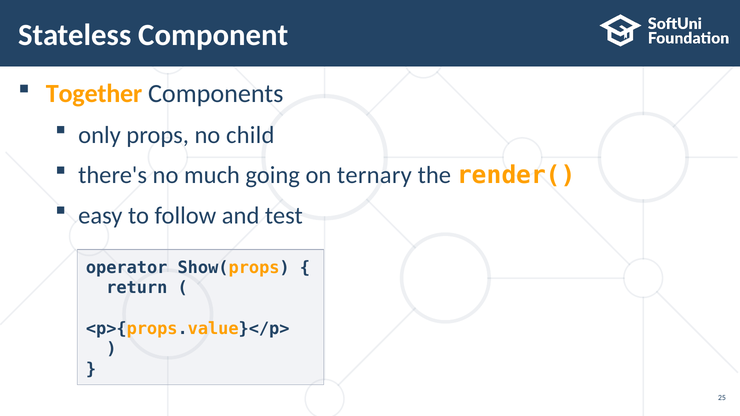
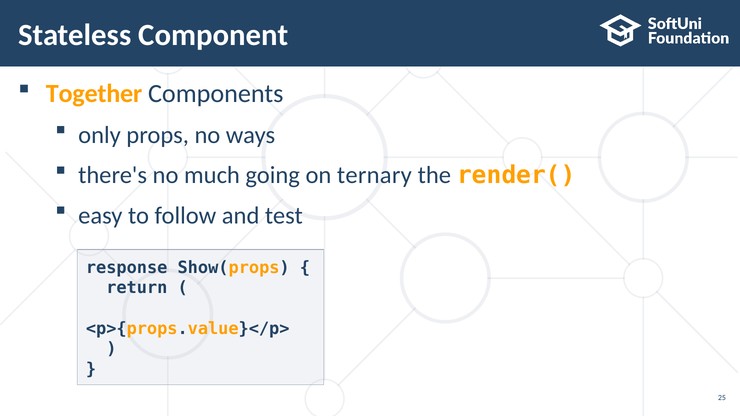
child: child -> ways
operator: operator -> response
